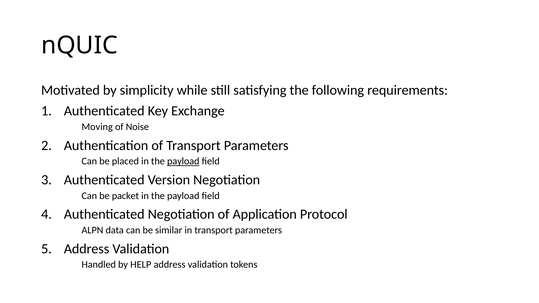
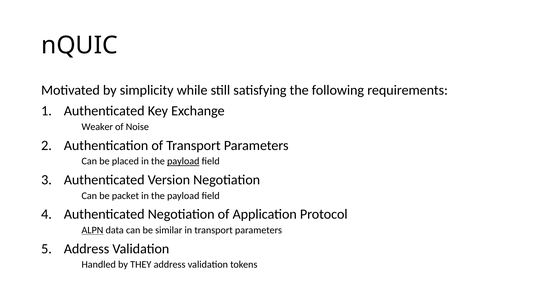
Moving: Moving -> Weaker
ALPN underline: none -> present
HELP: HELP -> THEY
